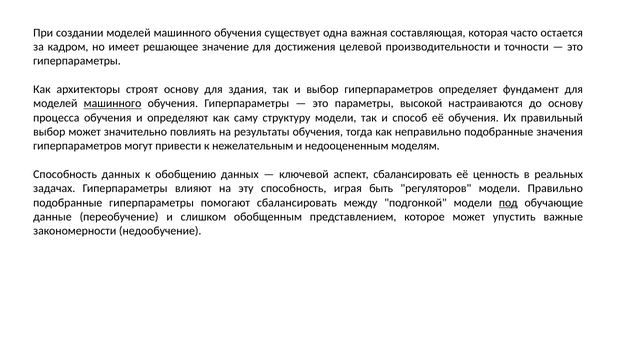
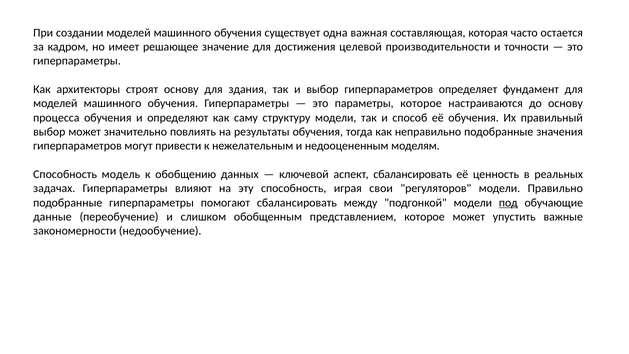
машинного at (113, 103) underline: present -> none
параметры высокой: высокой -> которое
Способность данных: данных -> модель
быть: быть -> свои
